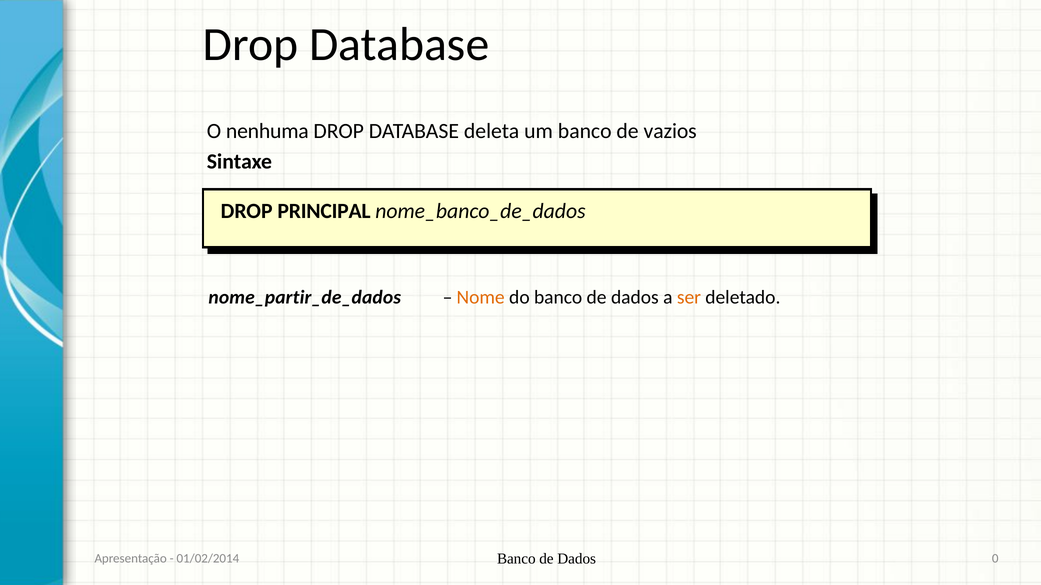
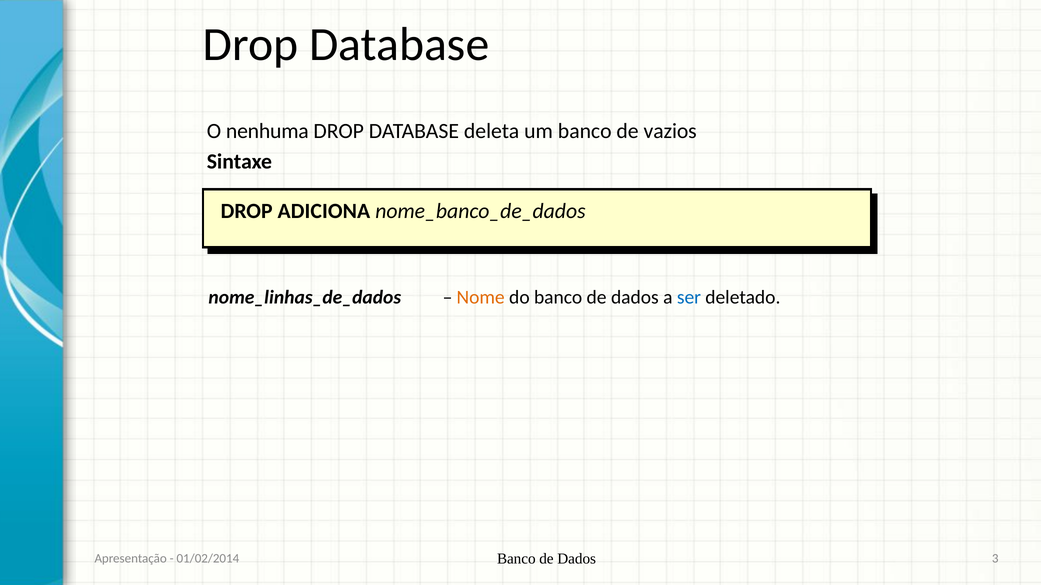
PRINCIPAL: PRINCIPAL -> ADICIONA
nome_partir_de_dados: nome_partir_de_dados -> nome_linhas_de_dados
ser colour: orange -> blue
0: 0 -> 3
